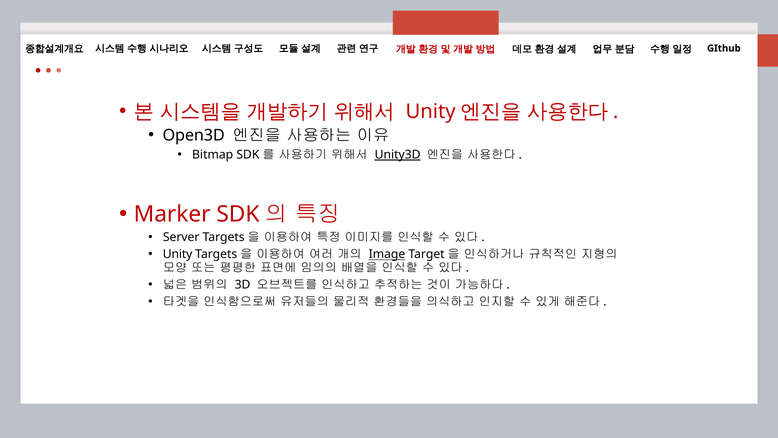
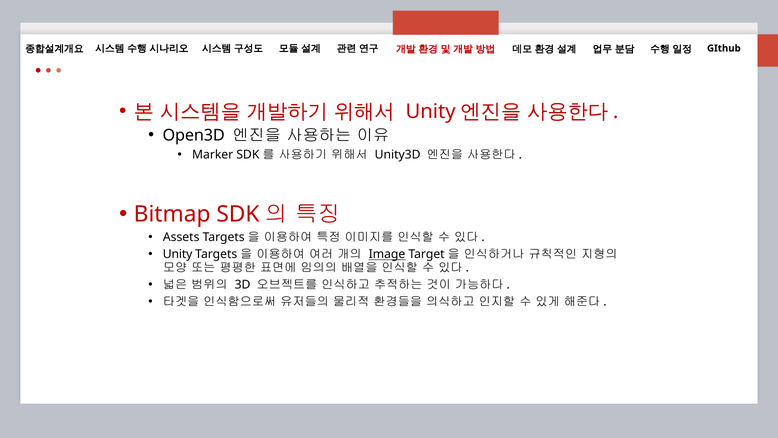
Bitmap: Bitmap -> Marker
Unity3D underline: present -> none
Marker: Marker -> Bitmap
Server: Server -> Assets
